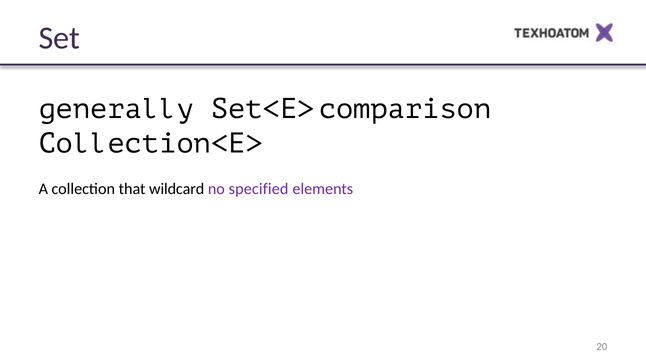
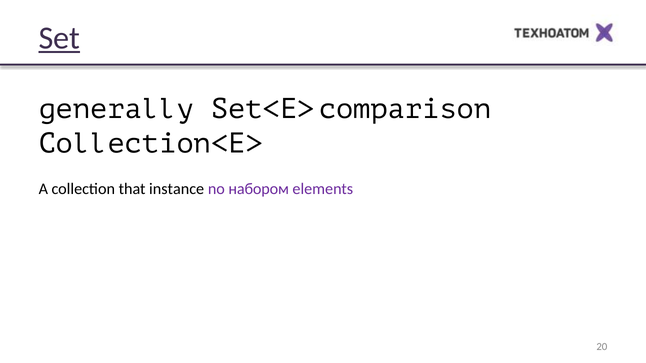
Set underline: none -> present
wildcard: wildcard -> instance
specified: specified -> набором
